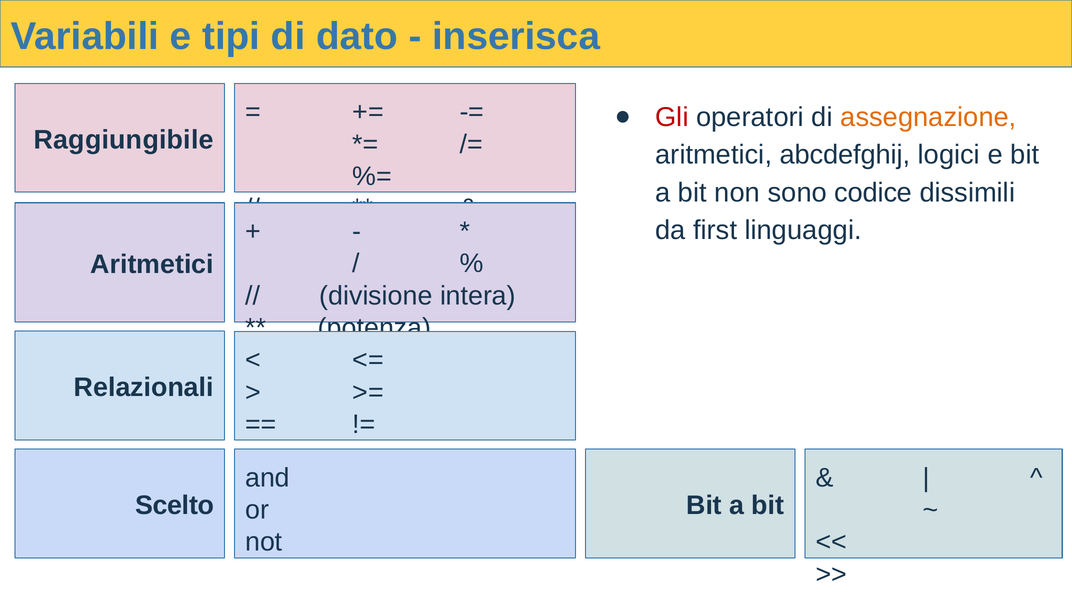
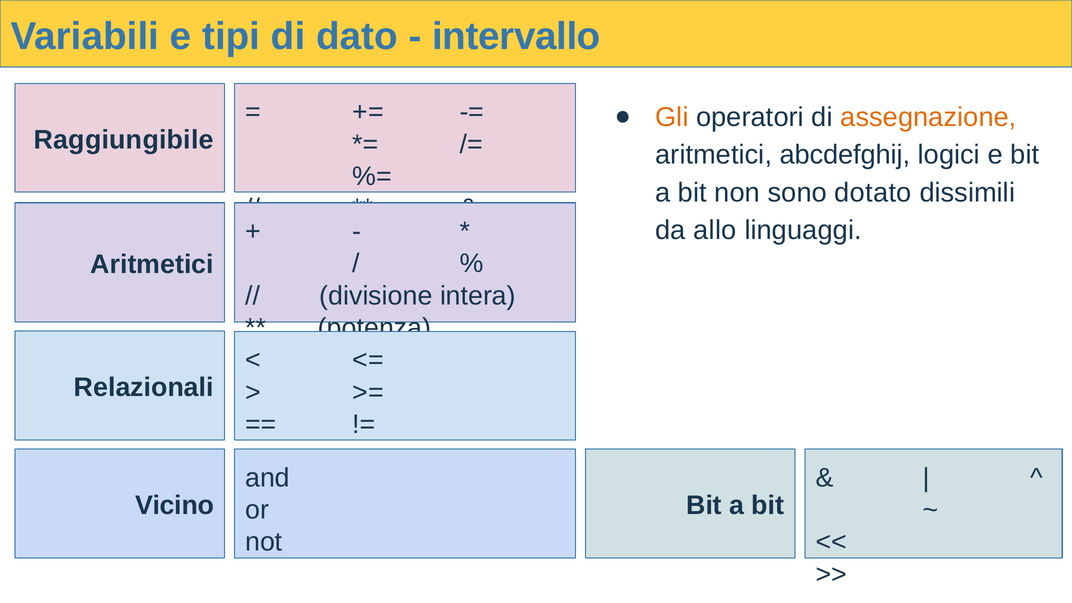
inserisca: inserisca -> intervallo
Gli colour: red -> orange
codice: codice -> dotato
first: first -> allo
Scelto: Scelto -> Vicino
